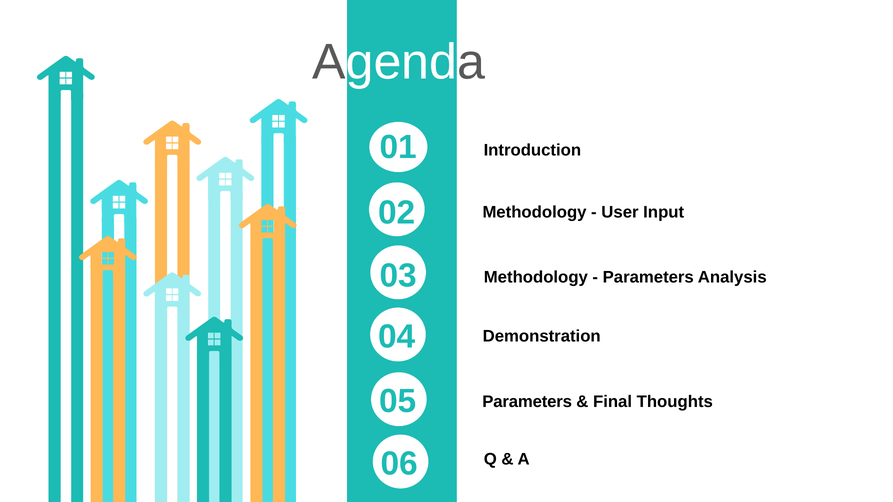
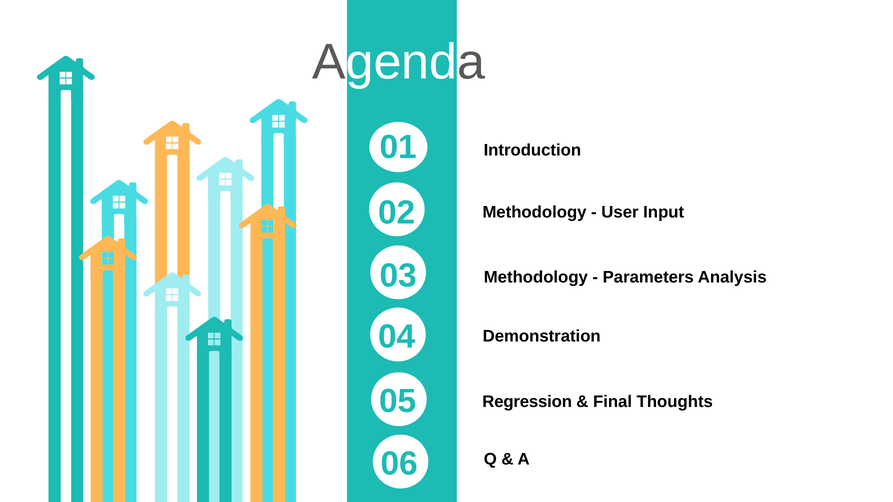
Parameters at (527, 402): Parameters -> Regression
